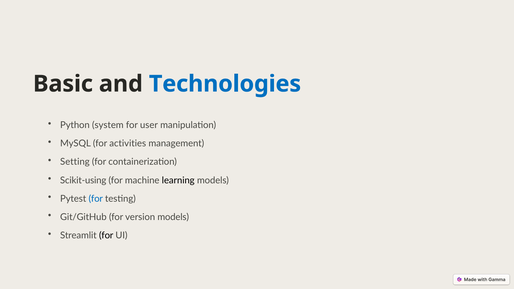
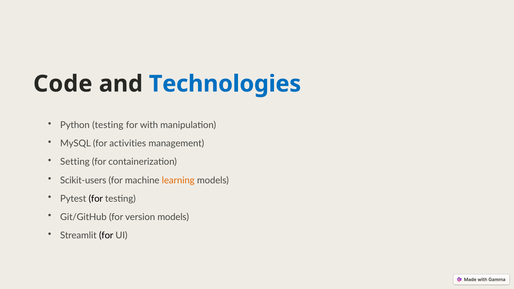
Basic: Basic -> Code
Python system: system -> testing
user: user -> with
Scikit-using: Scikit-using -> Scikit-users
learning colour: black -> orange
for at (96, 199) colour: blue -> black
